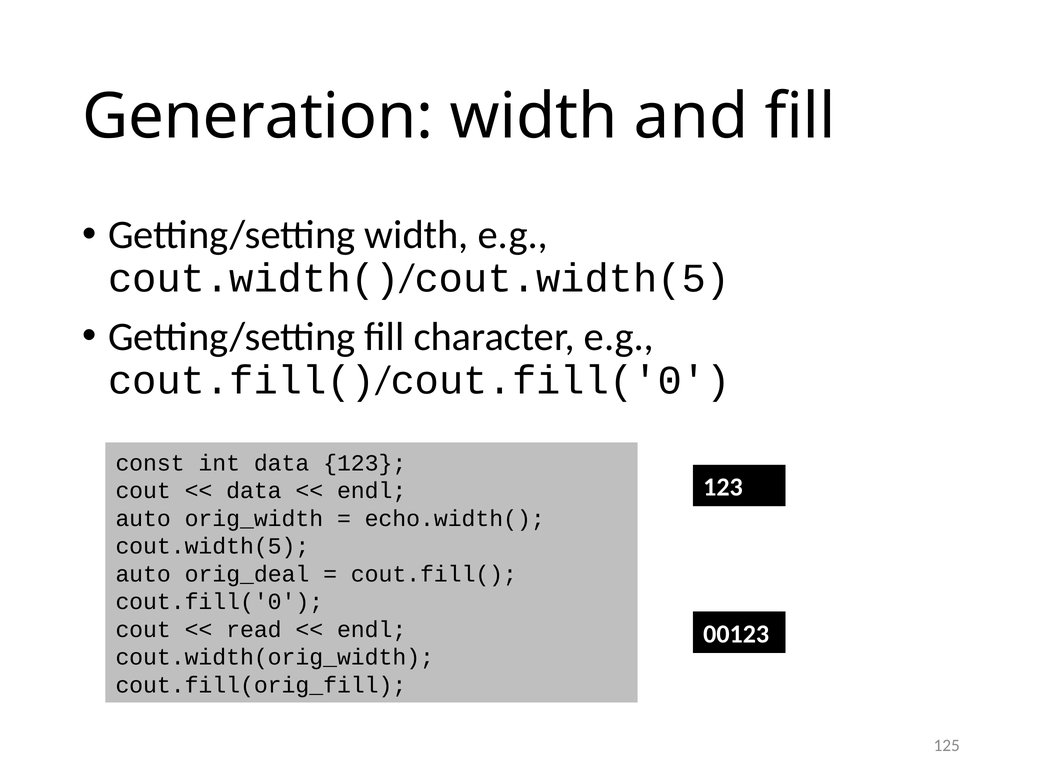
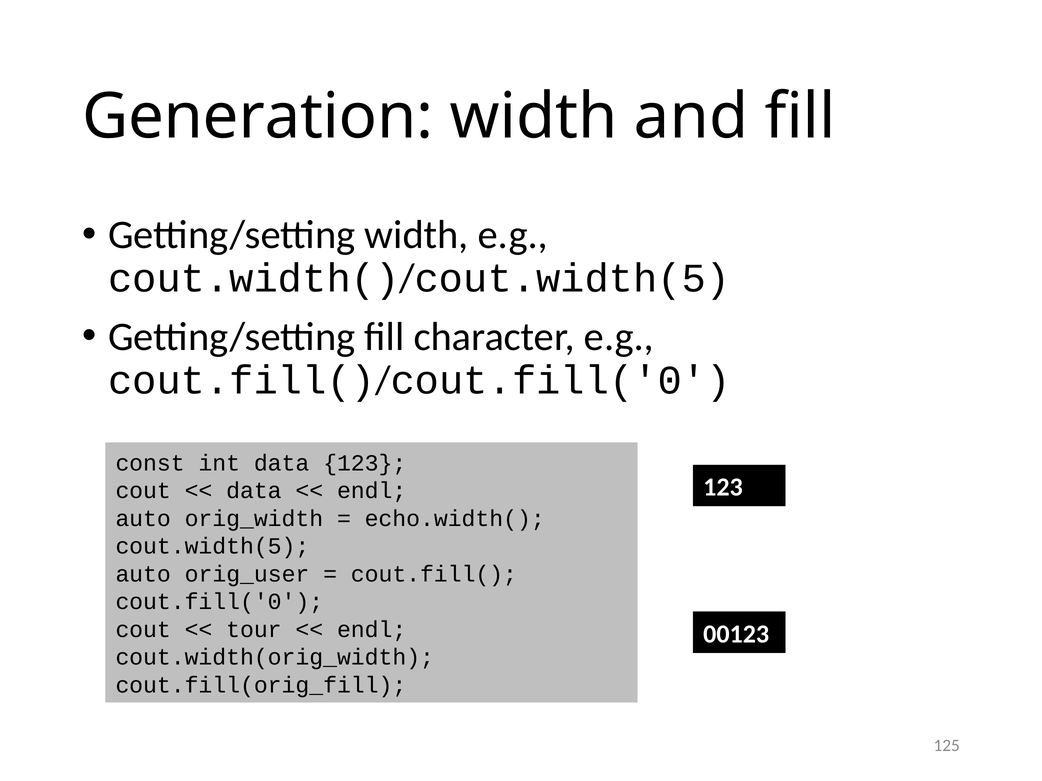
orig_deal: orig_deal -> orig_user
read: read -> tour
